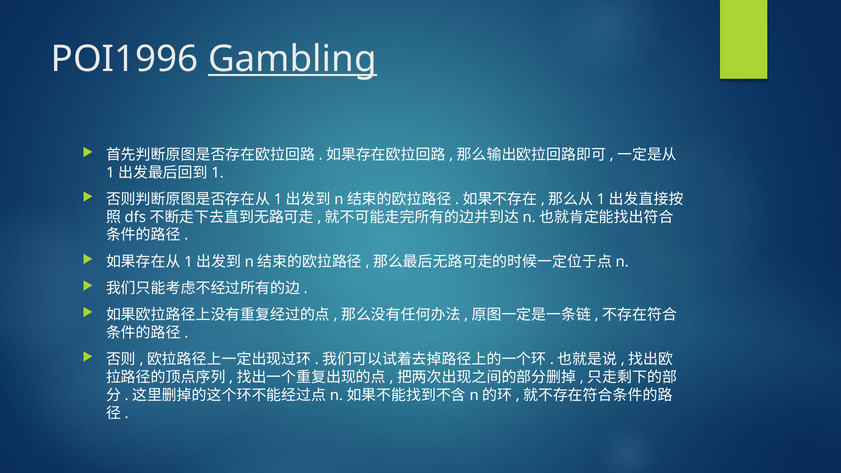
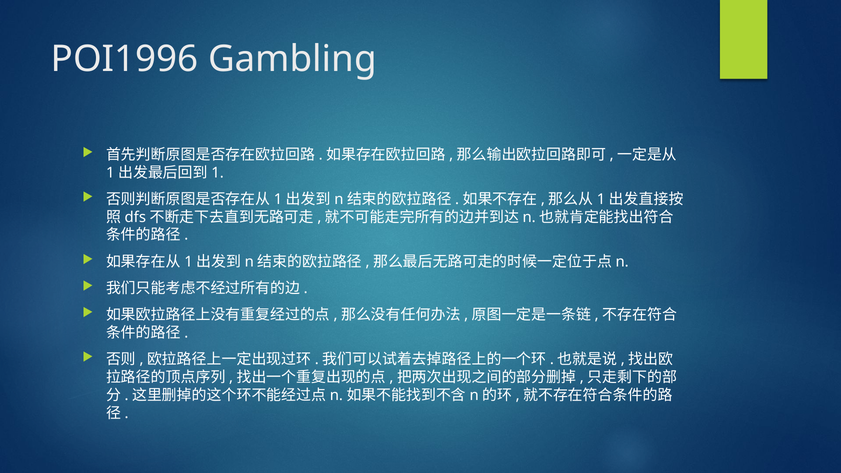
Gambling underline: present -> none
